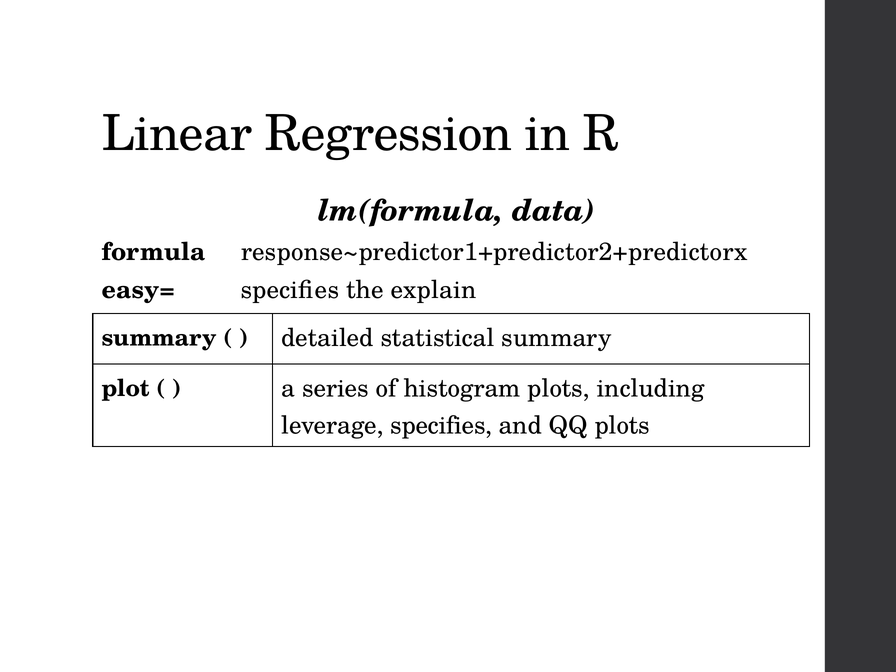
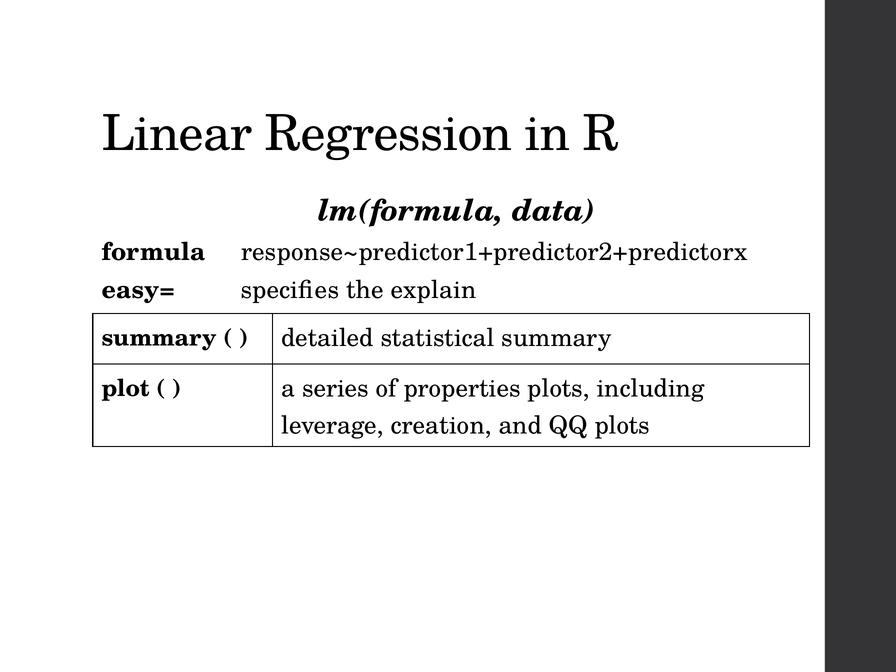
histogram: histogram -> properties
leverage specifies: specifies -> creation
